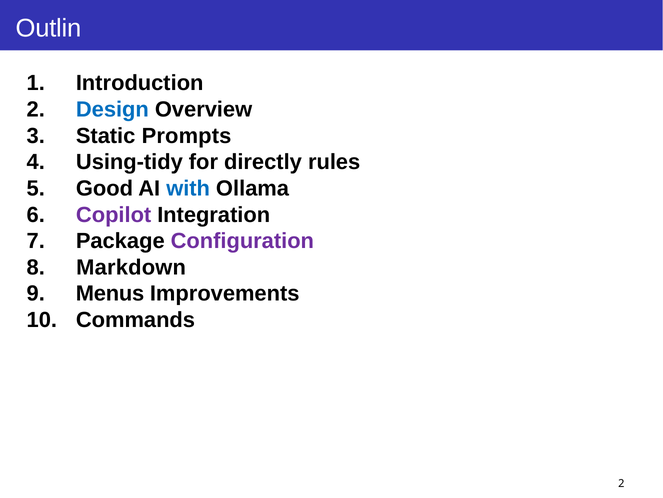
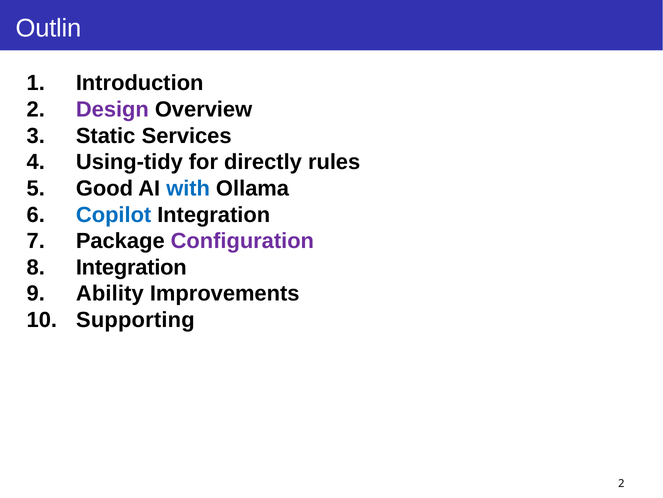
Design colour: blue -> purple
Prompts: Prompts -> Services
Copilot colour: purple -> blue
Markdown at (131, 267): Markdown -> Integration
Menus: Menus -> Ability
Commands: Commands -> Supporting
